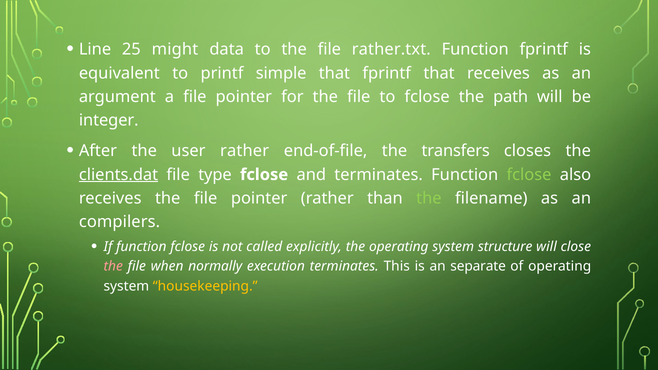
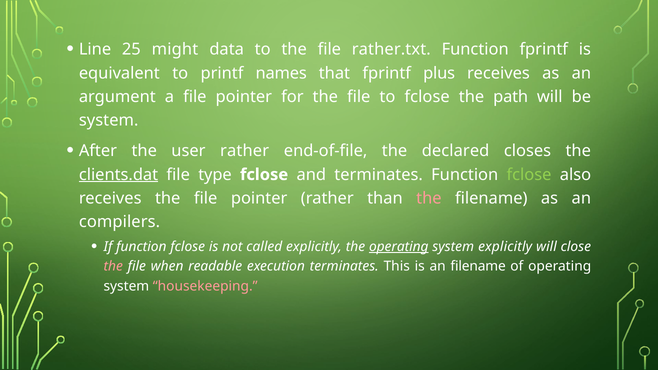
simple: simple -> names
fprintf that: that -> plus
integer at (109, 120): integer -> system
transfers: transfers -> declared
the at (429, 198) colour: light green -> pink
operating at (399, 247) underline: none -> present
system structure: structure -> explicitly
normally: normally -> readable
an separate: separate -> filename
housekeeping colour: yellow -> pink
